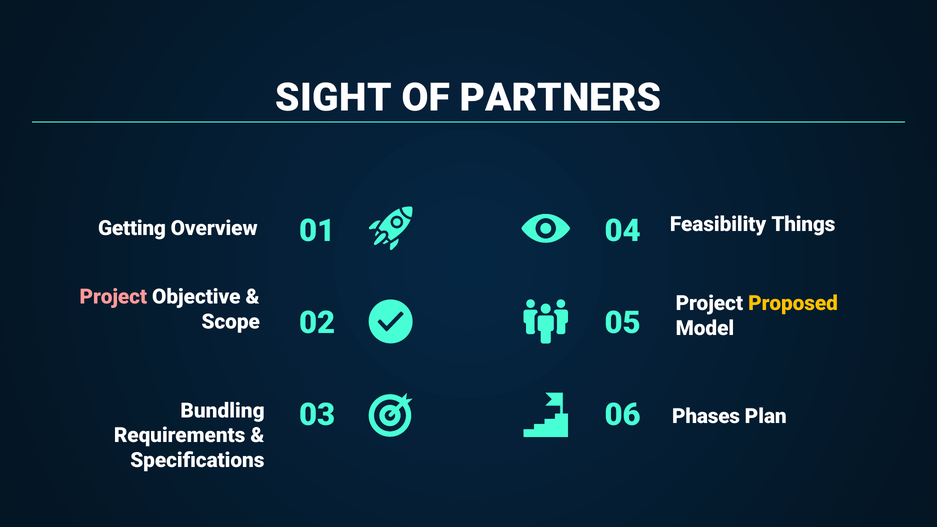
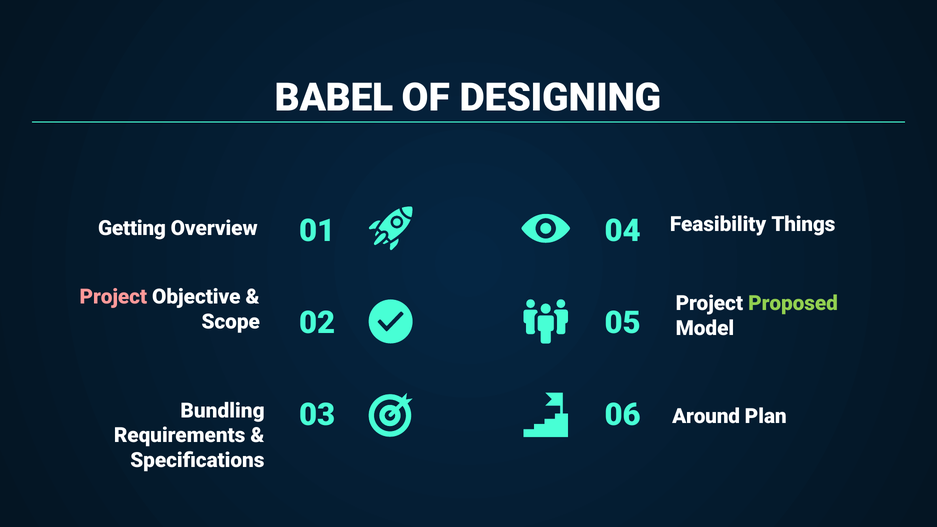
SIGHT: SIGHT -> BABEL
PARTNERS: PARTNERS -> DESIGNING
Proposed colour: yellow -> light green
Phases: Phases -> Around
